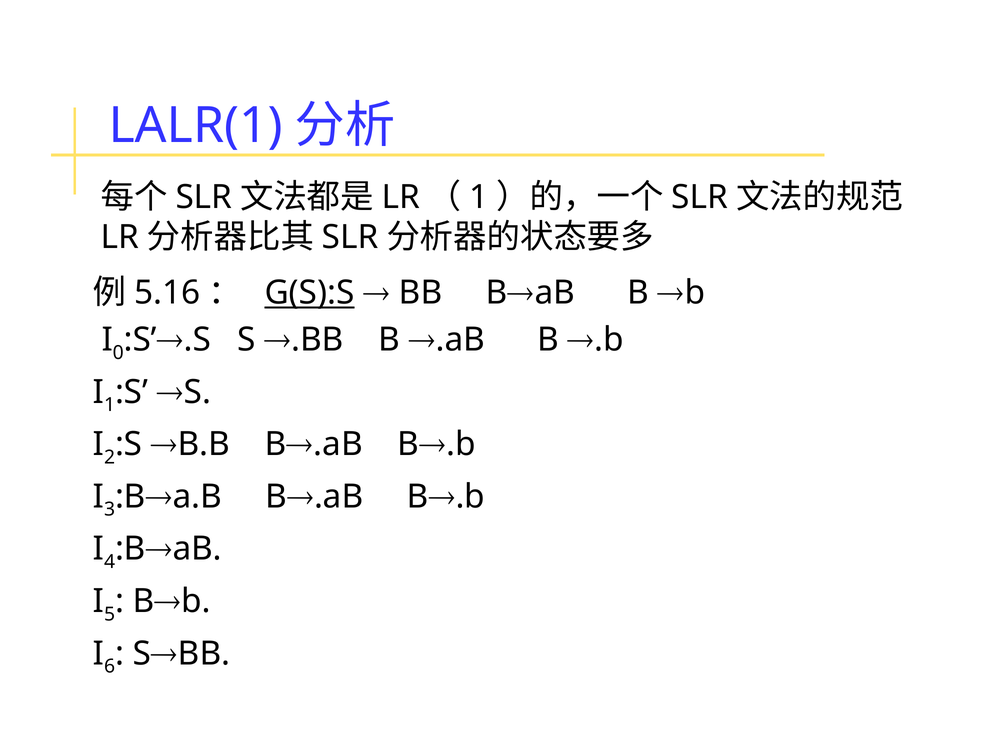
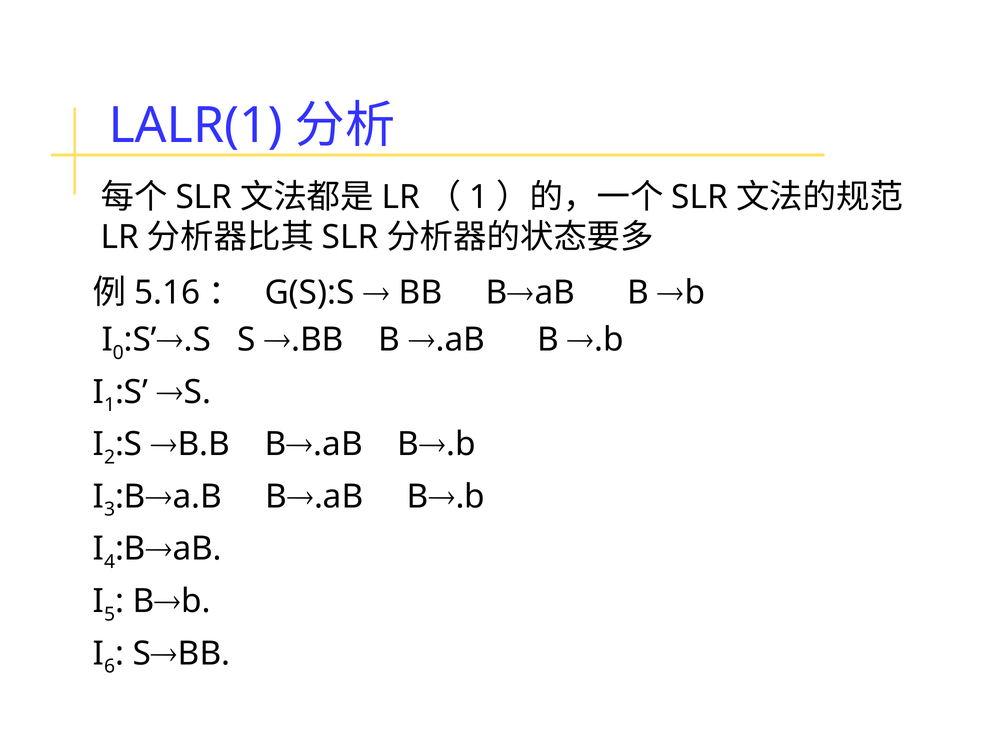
G(S):S underline: present -> none
